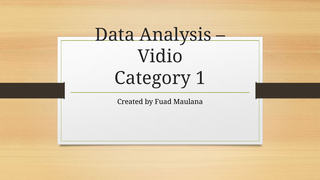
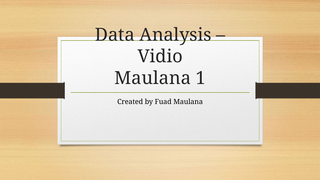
Category at (153, 78): Category -> Maulana
